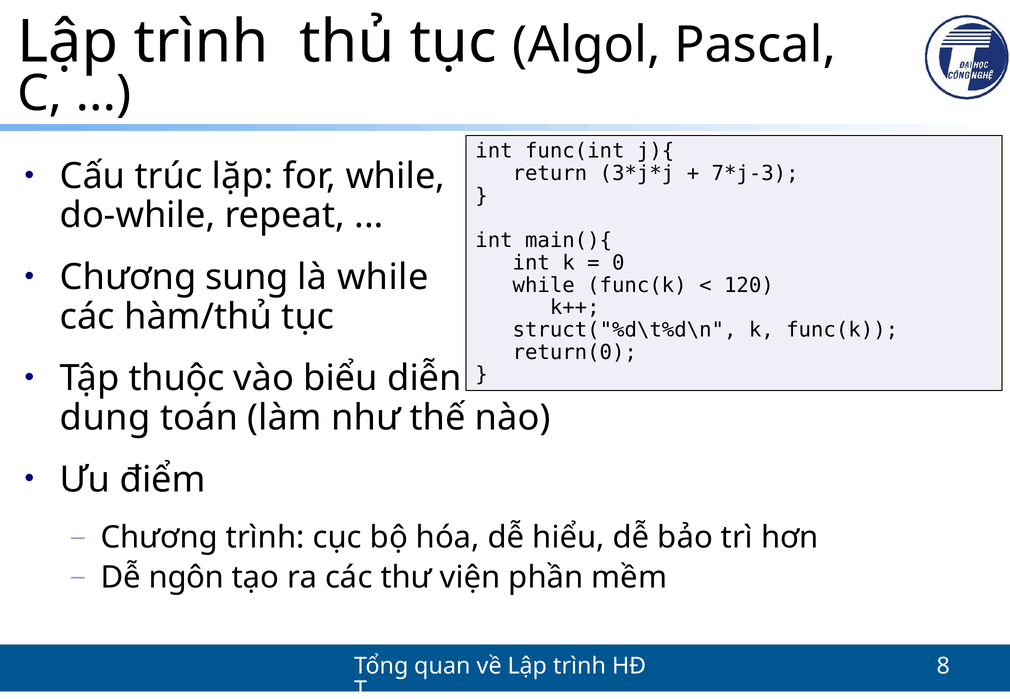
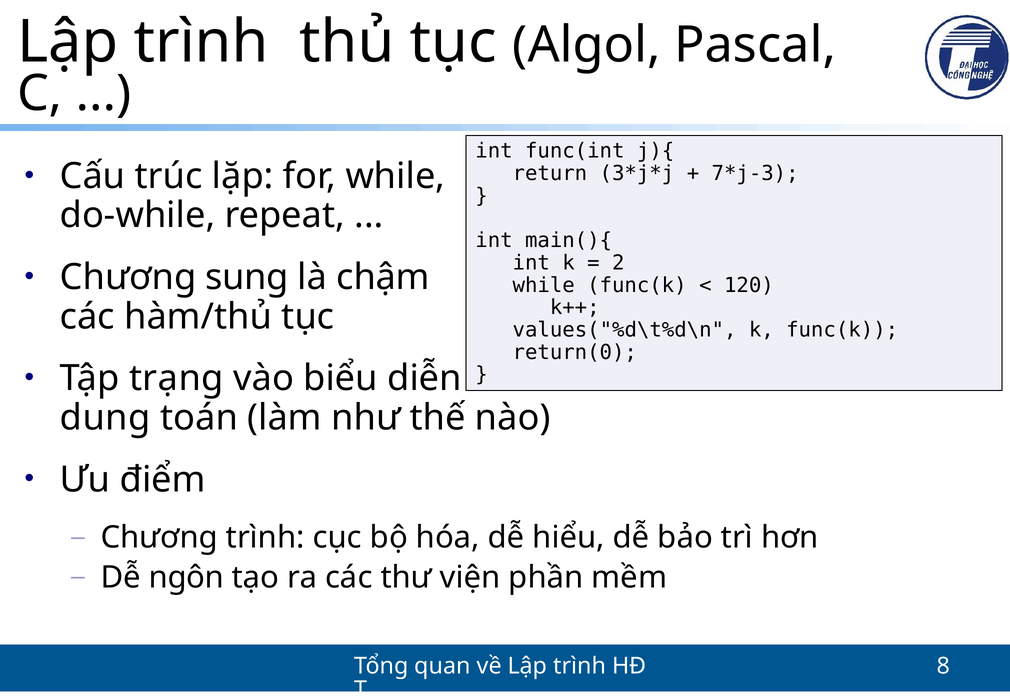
0: 0 -> 2
là while: while -> chậm
struct("%d\t%d\n: struct("%d\t%d\n -> values("%d\t%d\n
thuộc: thuộc -> trạng
